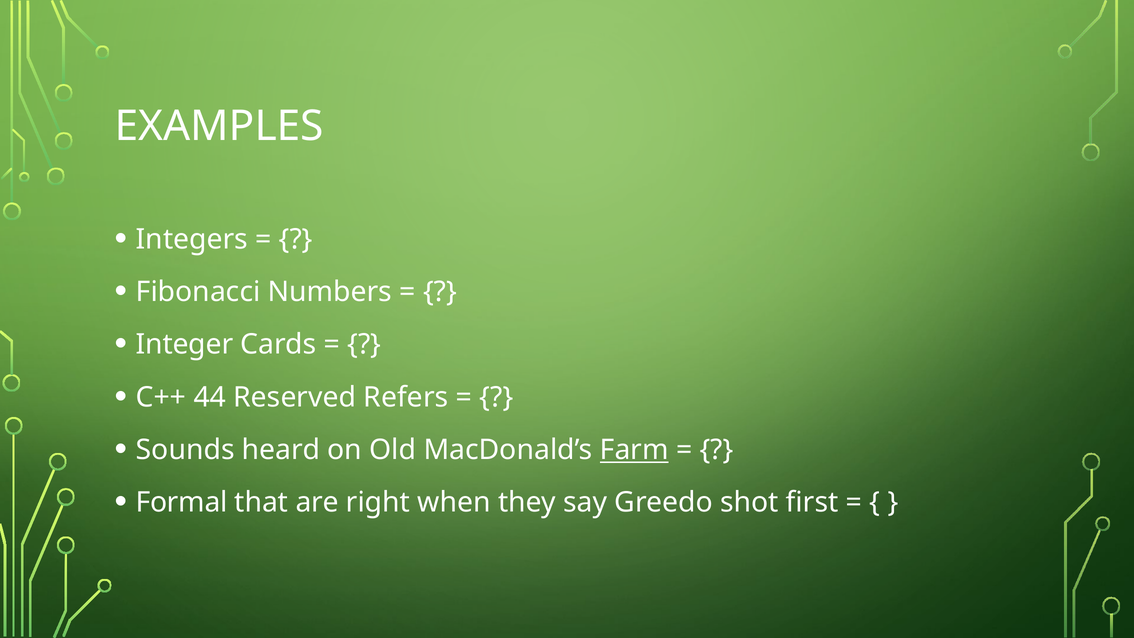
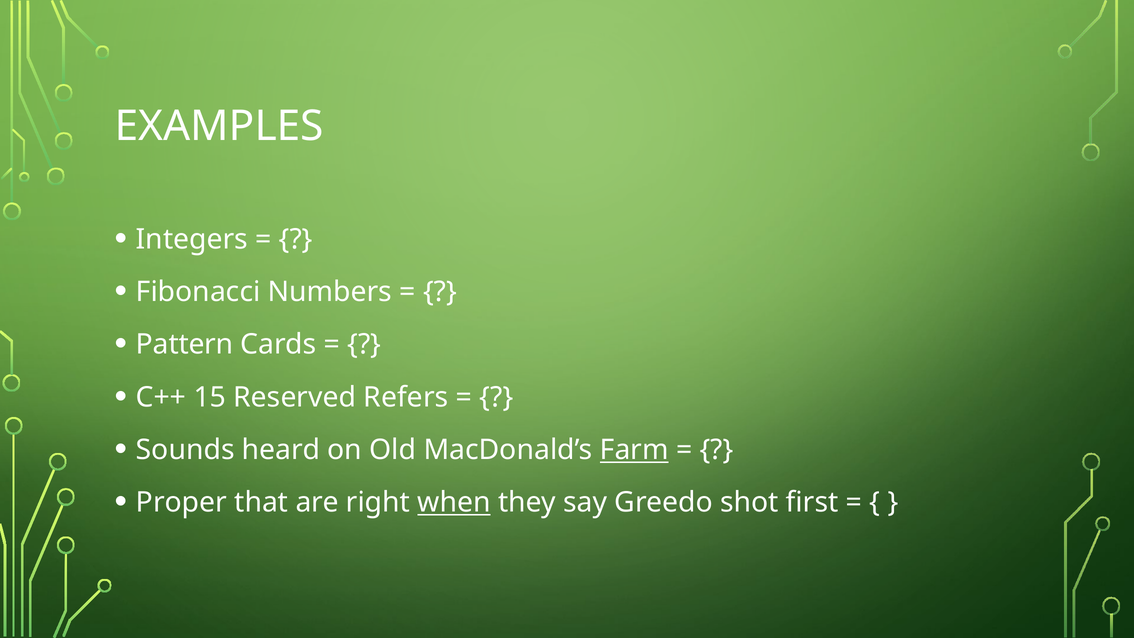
Integer: Integer -> Pattern
44: 44 -> 15
Formal: Formal -> Proper
when underline: none -> present
